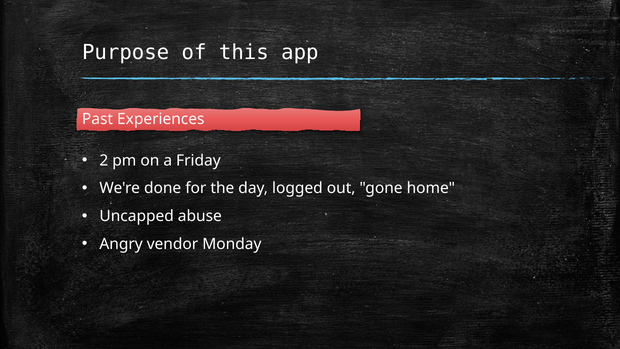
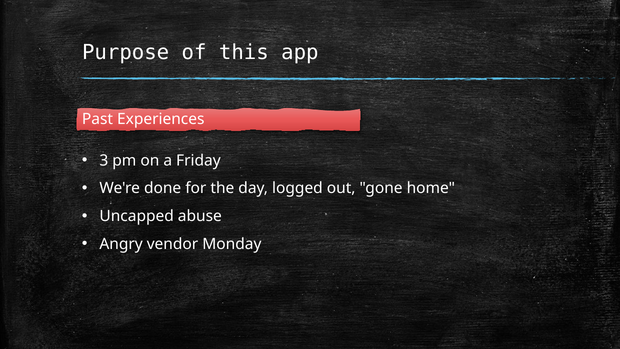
2: 2 -> 3
